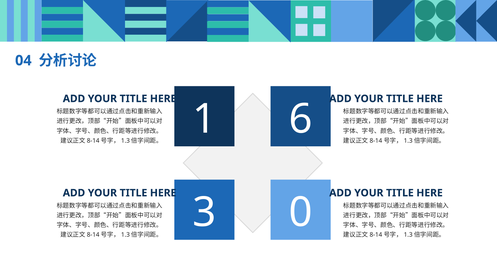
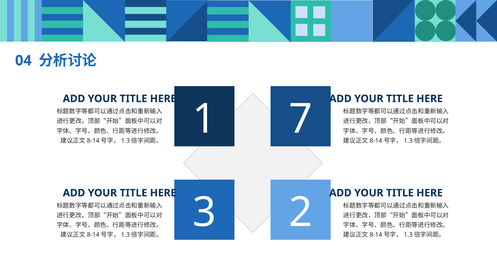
6: 6 -> 7
0: 0 -> 2
